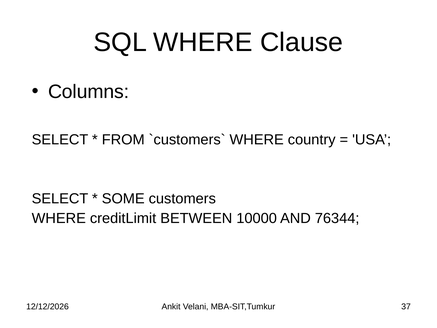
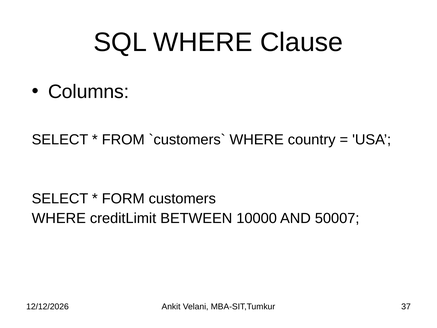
SOME: SOME -> FORM
76344: 76344 -> 50007
